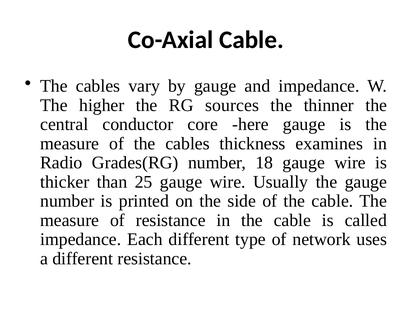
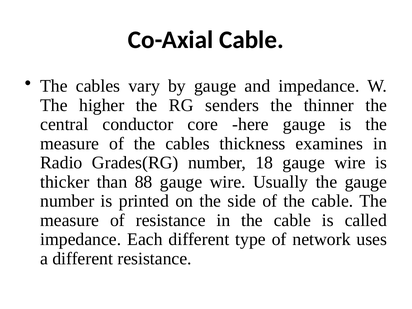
sources: sources -> senders
25: 25 -> 88
